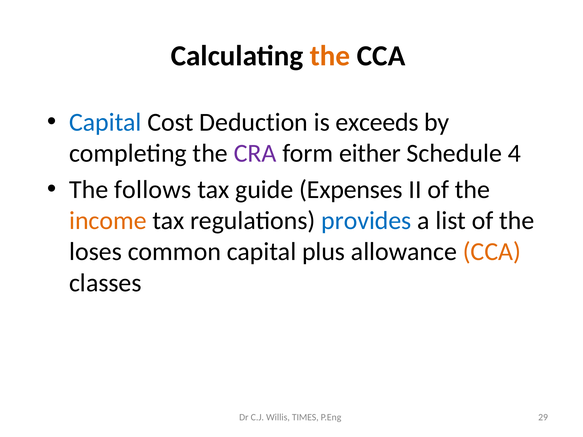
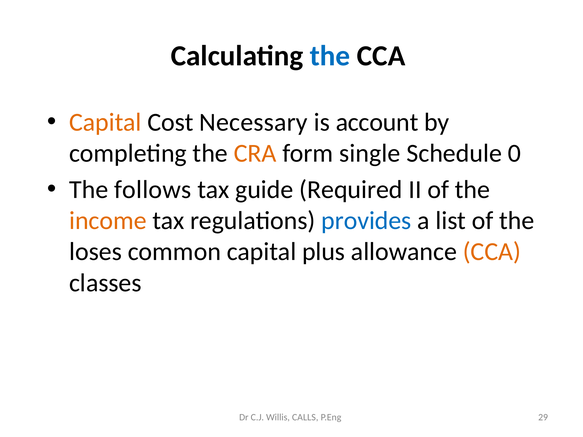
the at (330, 56) colour: orange -> blue
Capital at (105, 122) colour: blue -> orange
Deduction: Deduction -> Necessary
exceeds: exceeds -> account
CRA colour: purple -> orange
either: either -> single
4: 4 -> 0
Expenses: Expenses -> Required
TIMES: TIMES -> CALLS
